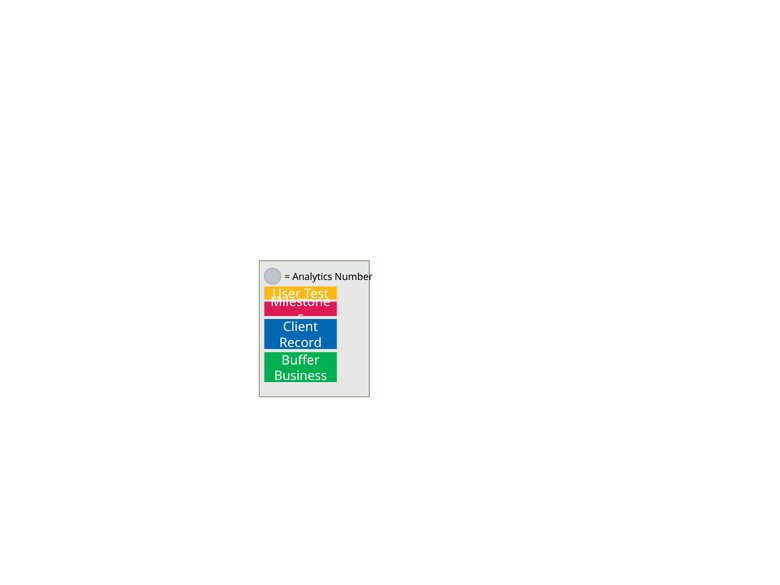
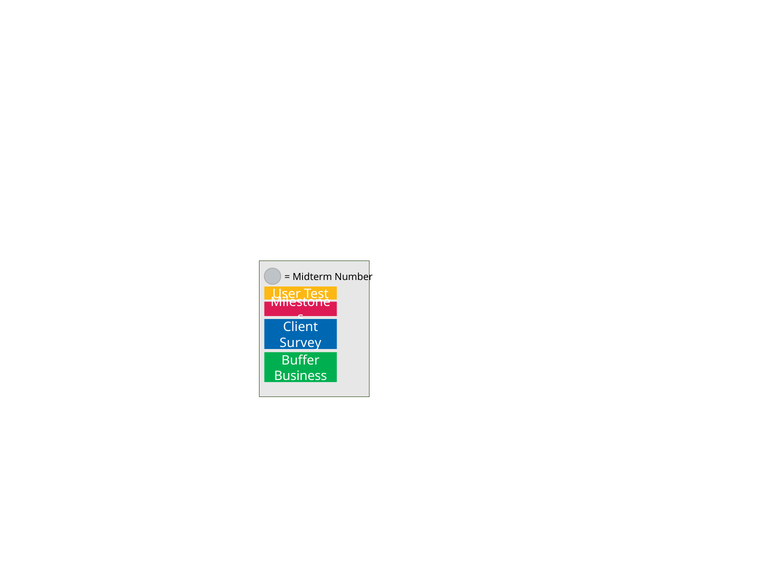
Analytics: Analytics -> Midterm
Record: Record -> Survey
